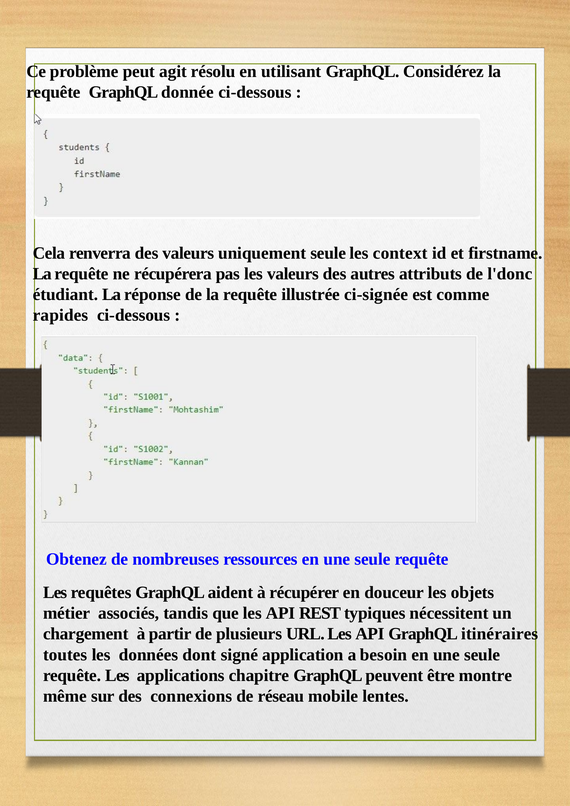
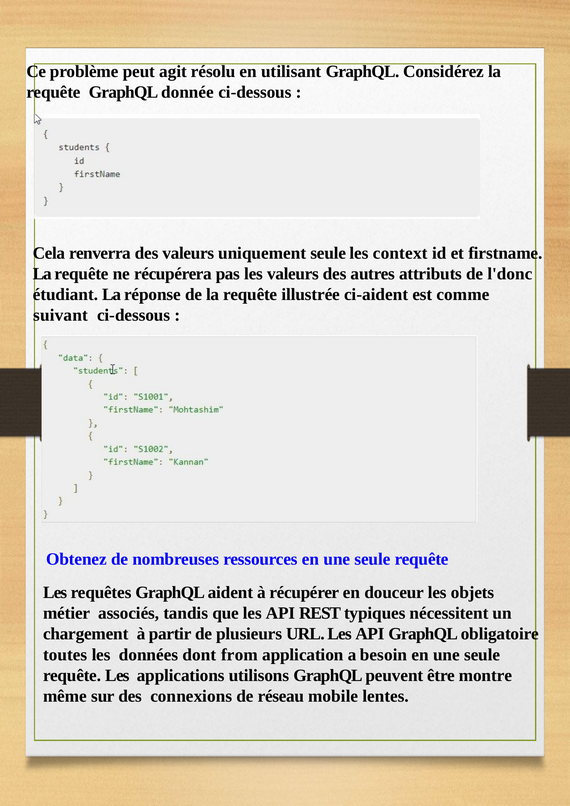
ci-signée: ci-signée -> ci-aident
rapides: rapides -> suivant
itinéraires: itinéraires -> obligatoire
signé: signé -> from
chapitre: chapitre -> utilisons
